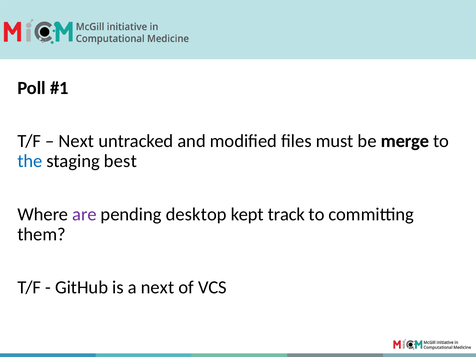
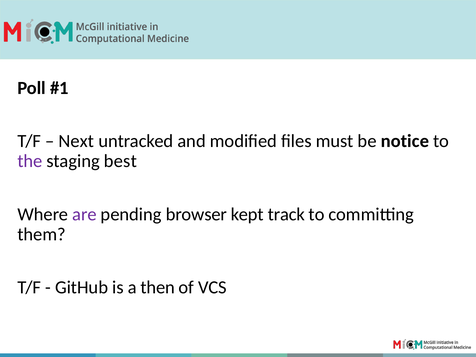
merge: merge -> notice
the colour: blue -> purple
desktop: desktop -> browser
a next: next -> then
